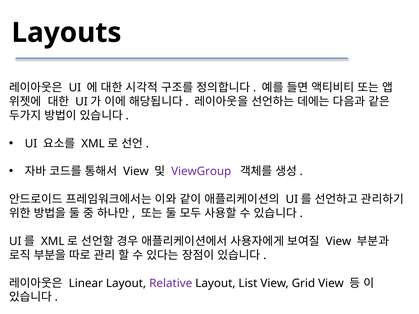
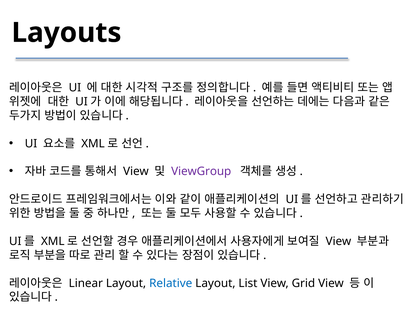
Relative colour: purple -> blue
